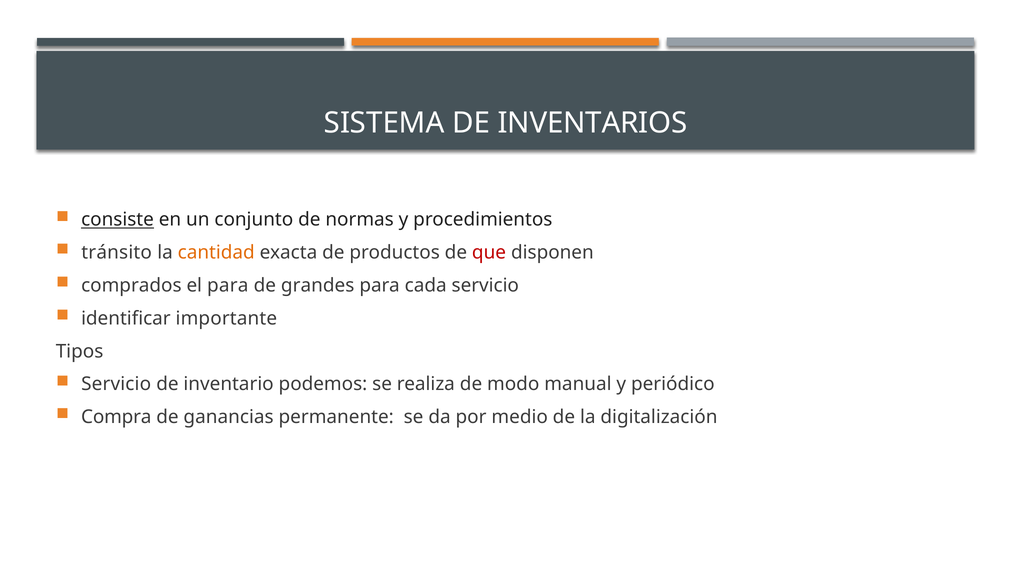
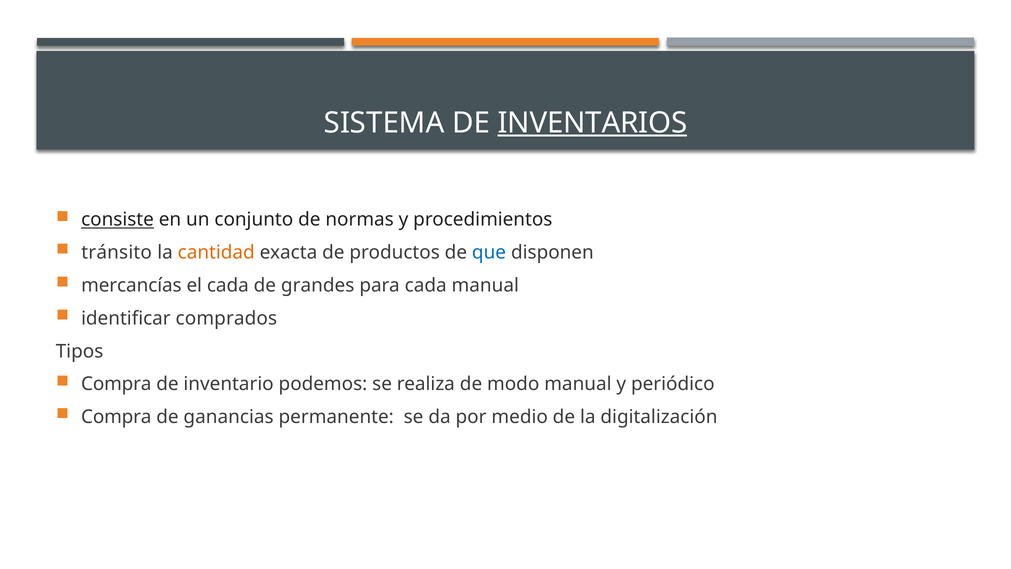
INVENTARIOS underline: none -> present
que colour: red -> blue
comprados: comprados -> mercancías
el para: para -> cada
cada servicio: servicio -> manual
importante: importante -> comprados
Servicio at (116, 384): Servicio -> Compra
